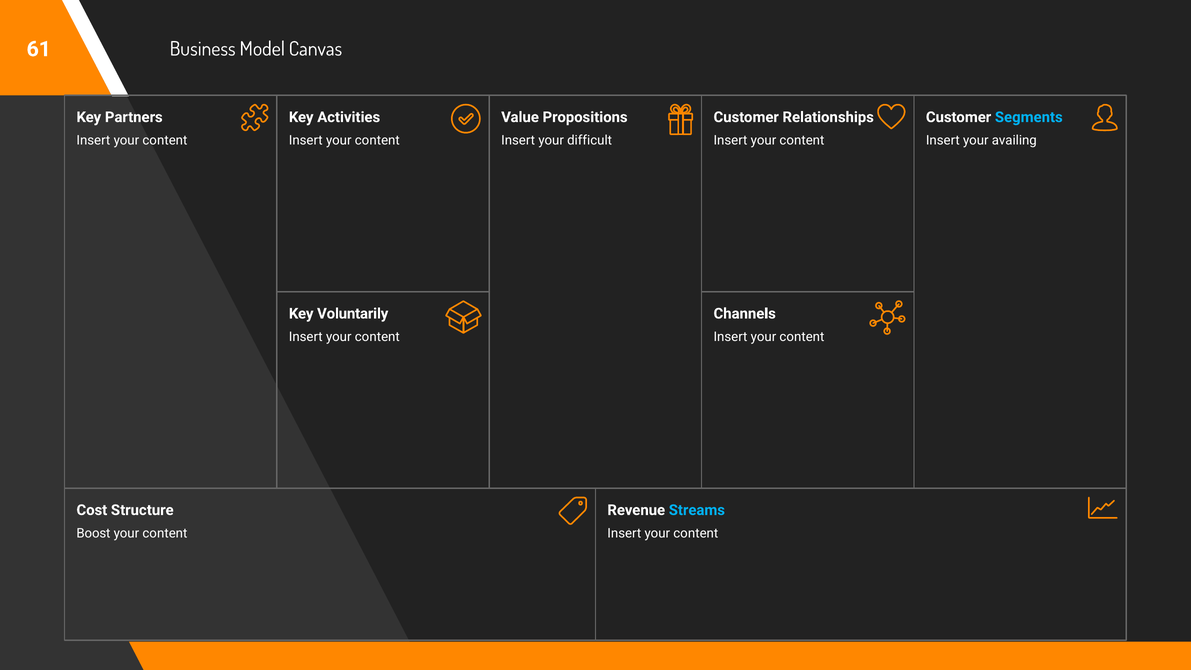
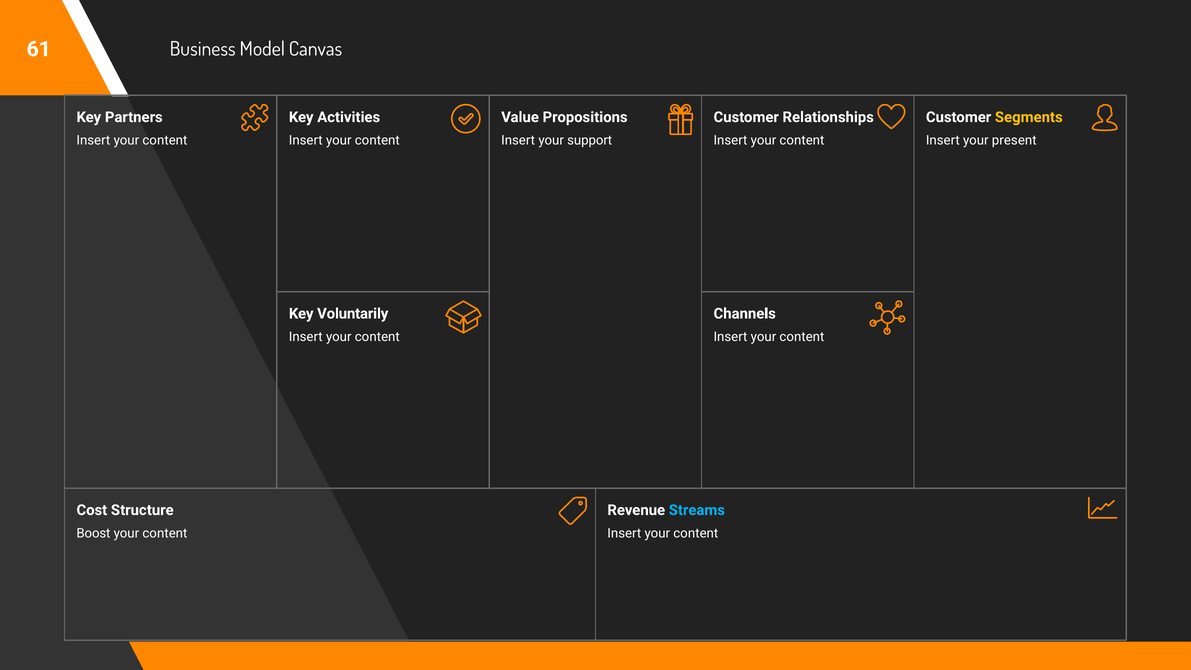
Segments colour: light blue -> yellow
difficult: difficult -> support
availing: availing -> present
